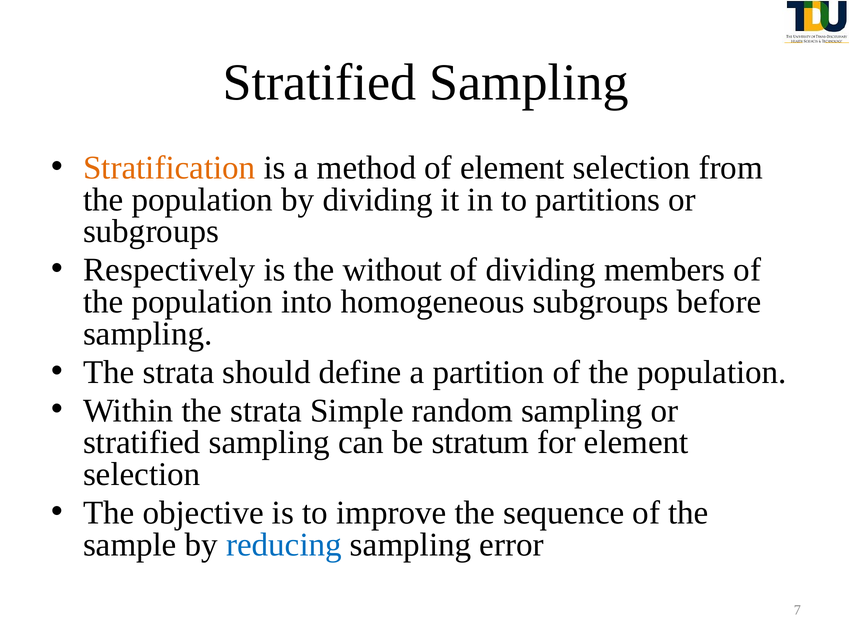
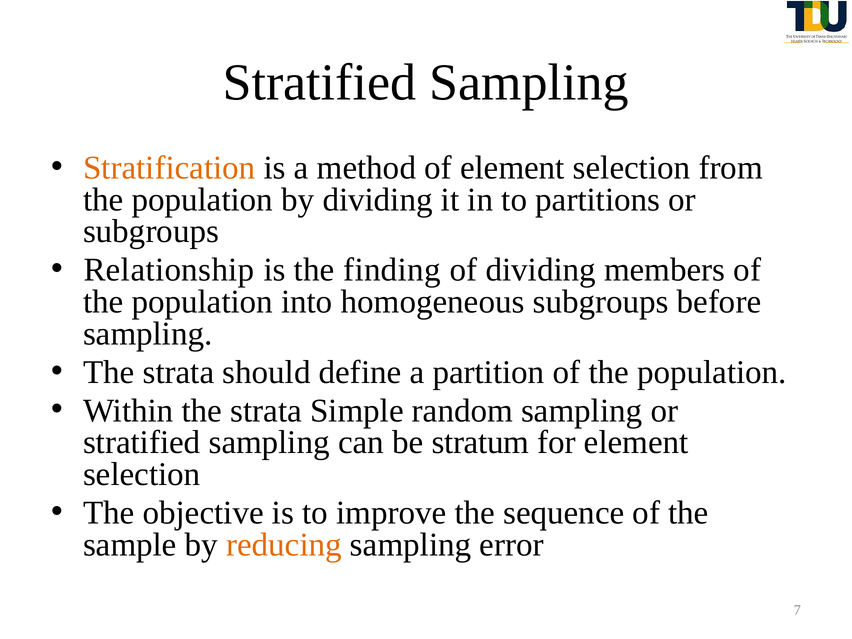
Respectively: Respectively -> Relationship
without: without -> finding
reducing colour: blue -> orange
